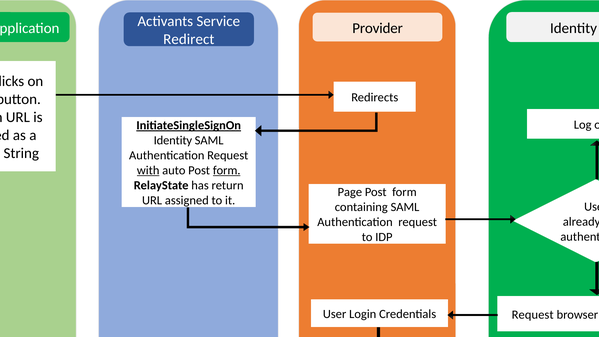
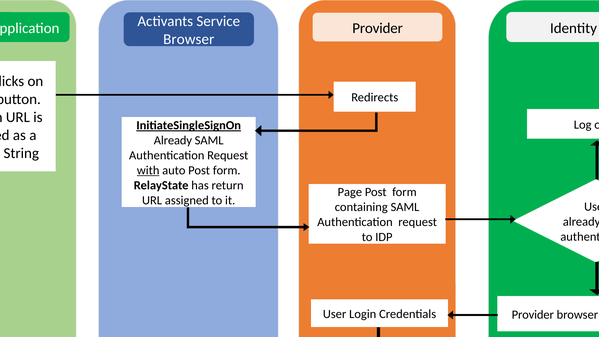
Redirect at (189, 39): Redirect -> Browser
Identity at (173, 140): Identity -> Already
form at (227, 170) underline: present -> none
Request at (533, 315): Request -> Provider
